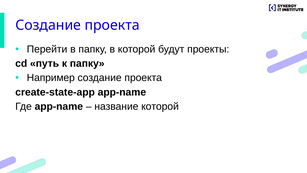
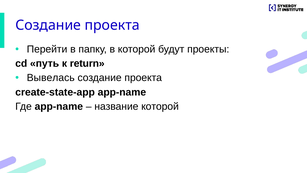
к папку: папку -> return
Например: Например -> Вывелась
